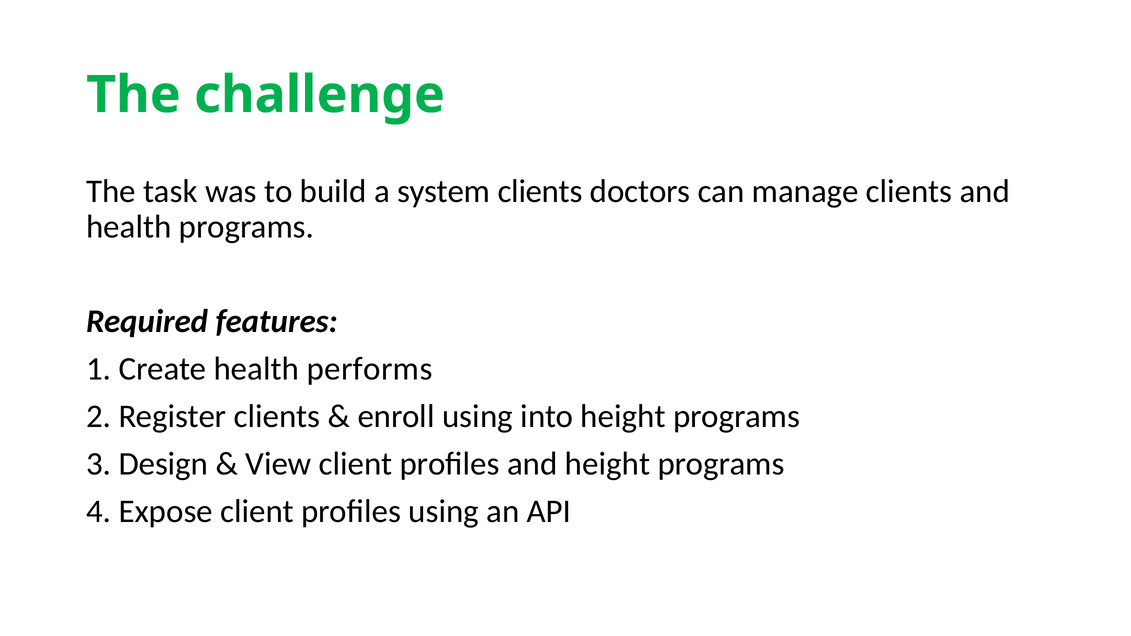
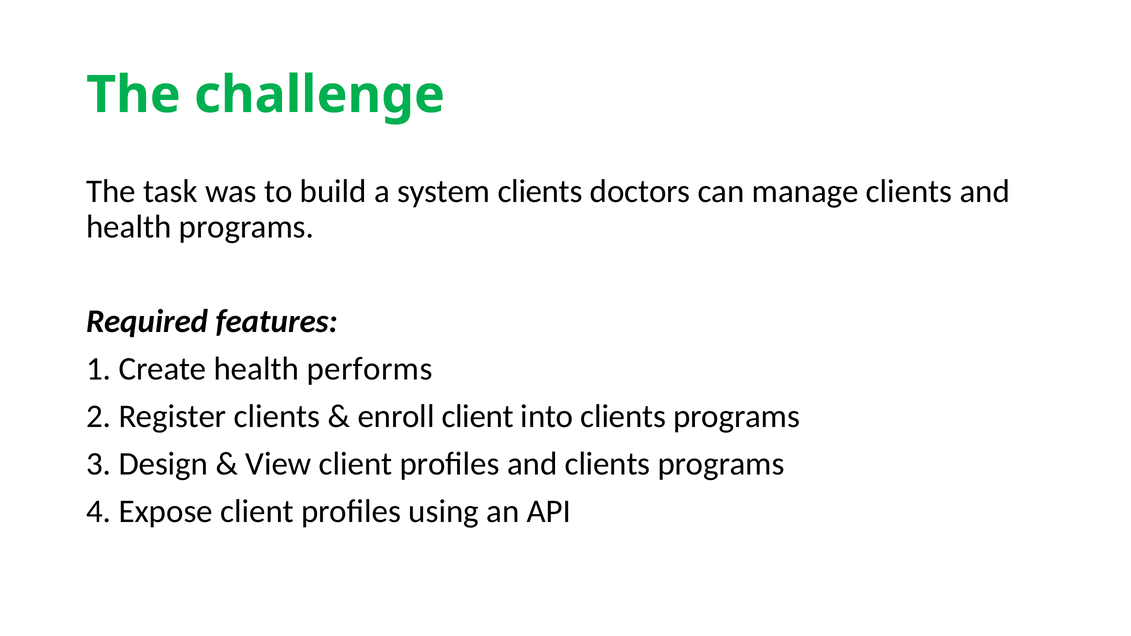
enroll using: using -> client
into height: height -> clients
and height: height -> clients
